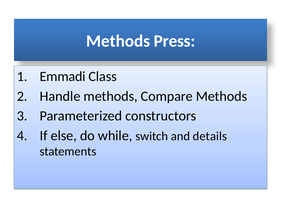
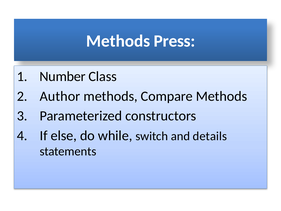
Emmadi: Emmadi -> Number
Handle: Handle -> Author
